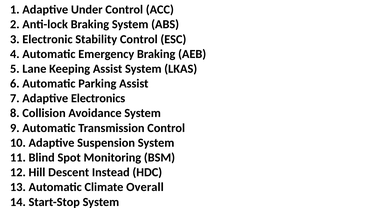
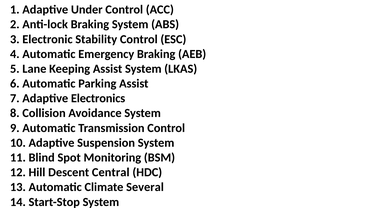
Instead: Instead -> Central
Overall: Overall -> Several
